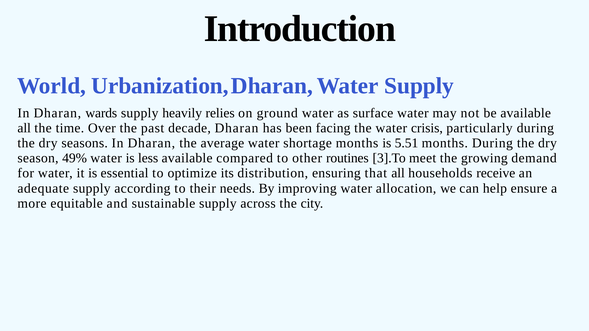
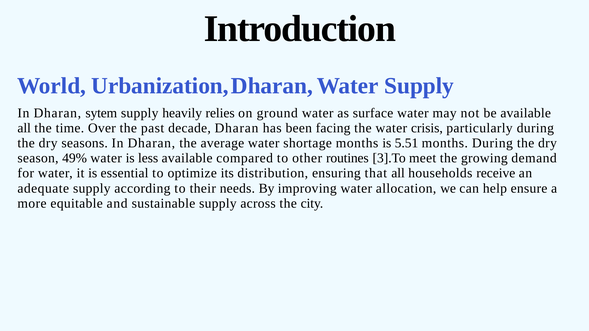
wards: wards -> sytem
